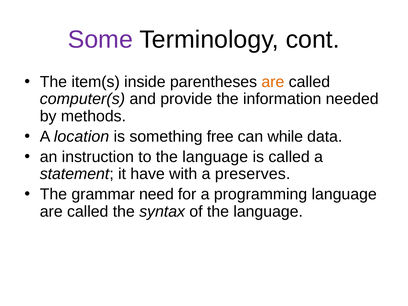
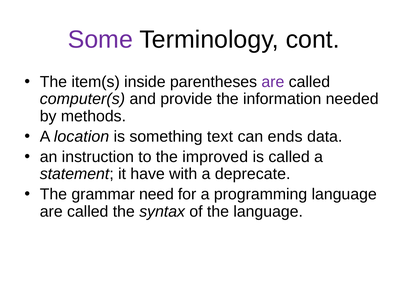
are at (273, 82) colour: orange -> purple
free: free -> text
while: while -> ends
to the language: language -> improved
preserves: preserves -> deprecate
